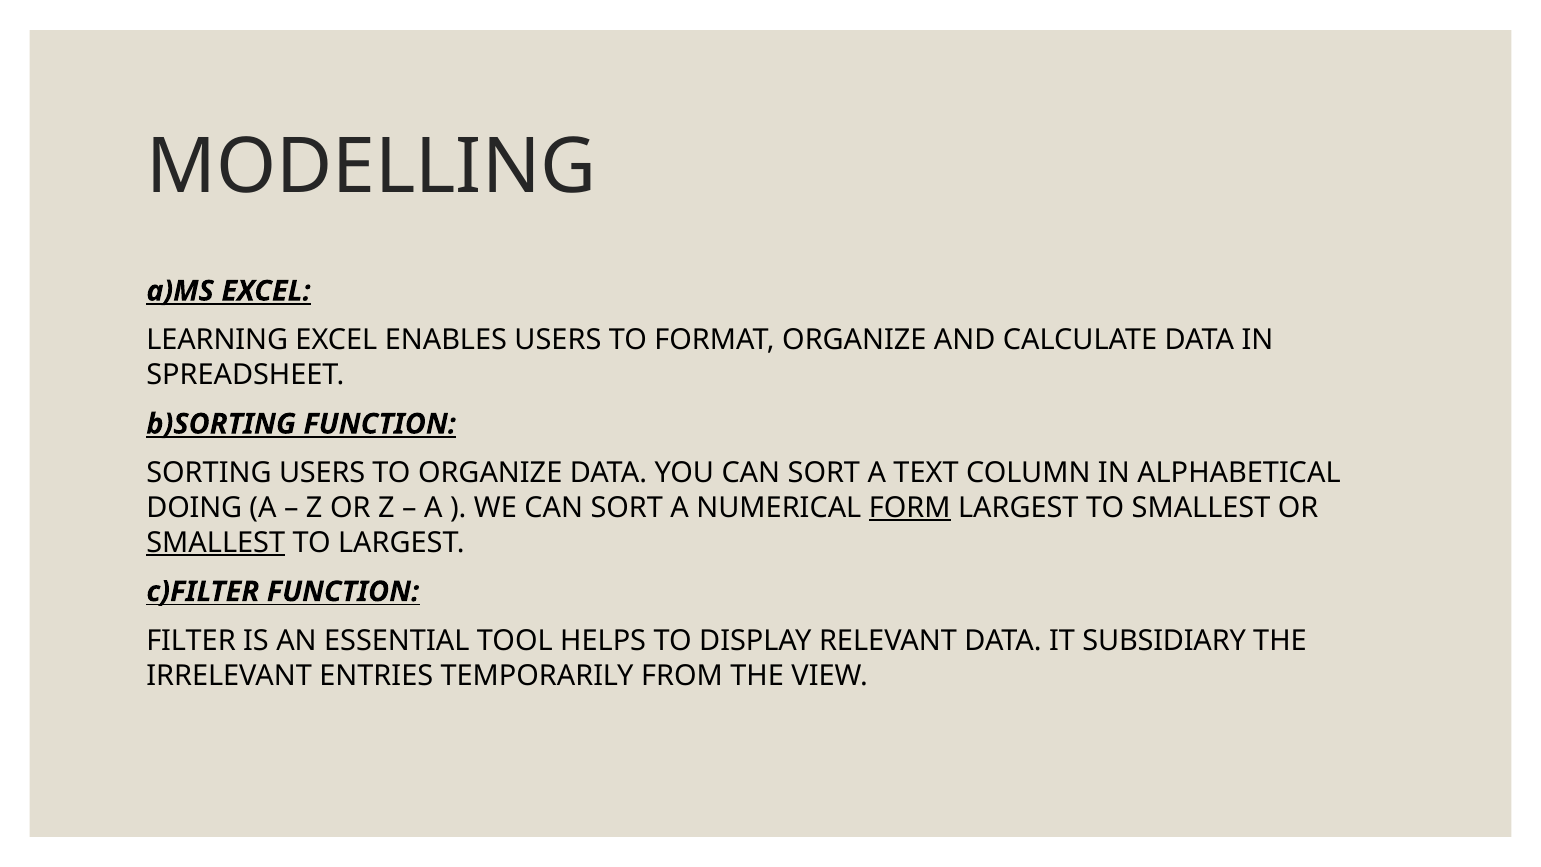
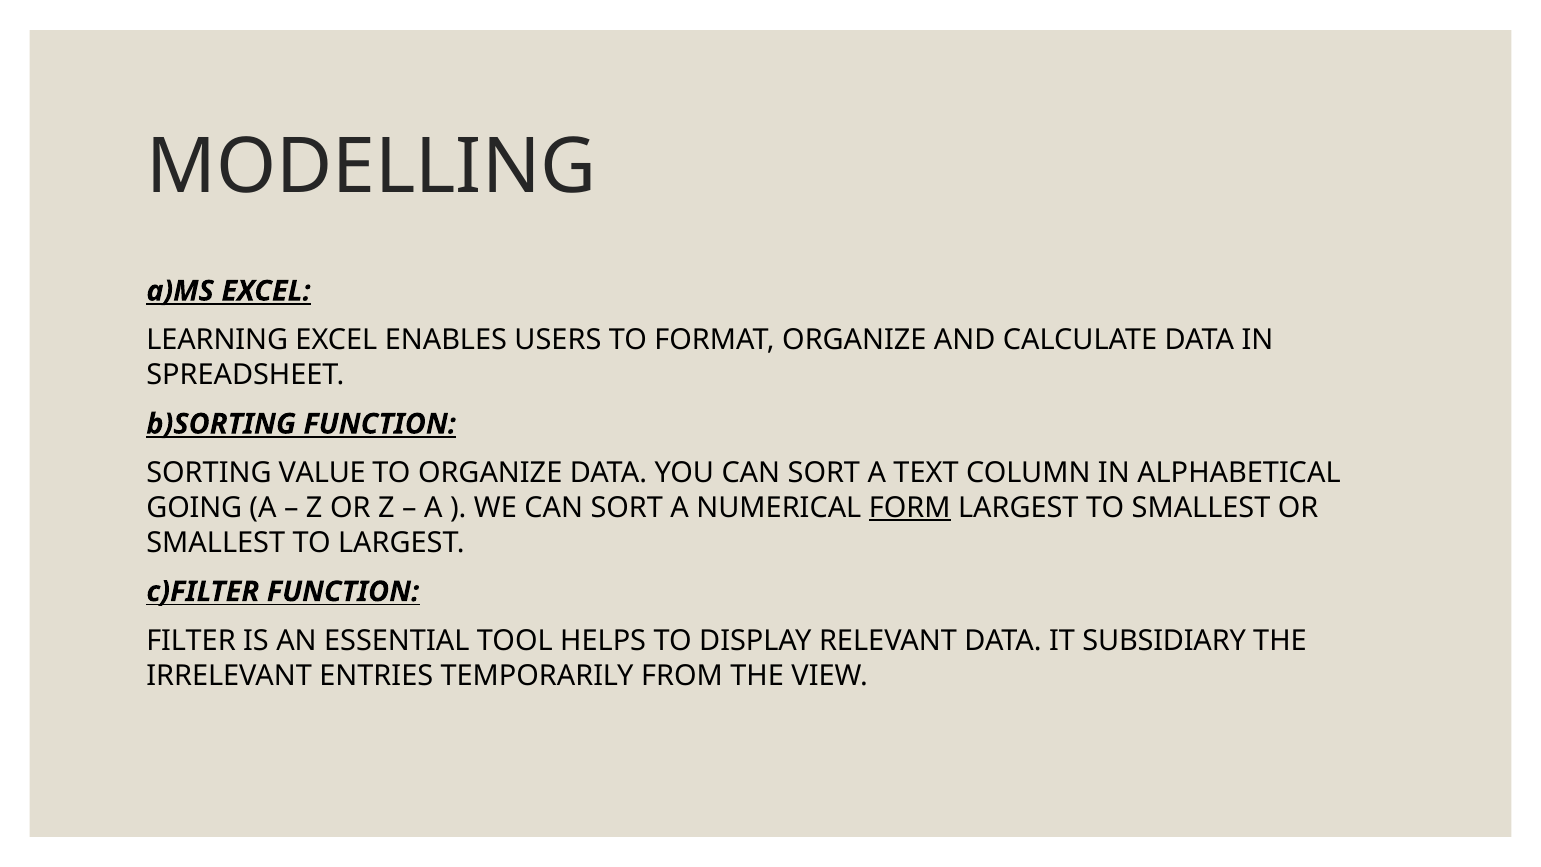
SORTING USERS: USERS -> VALUE
DOING: DOING -> GOING
SMALLEST at (216, 542) underline: present -> none
